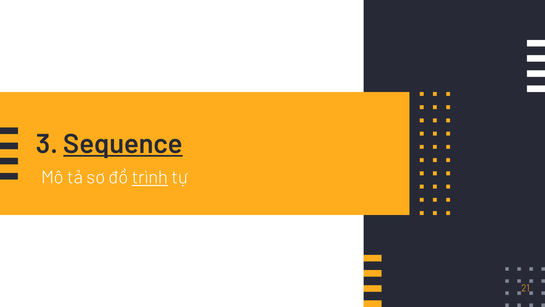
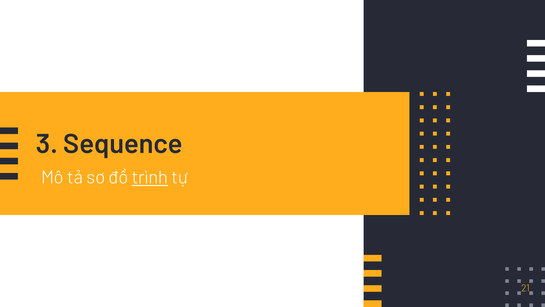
Sequence underline: present -> none
